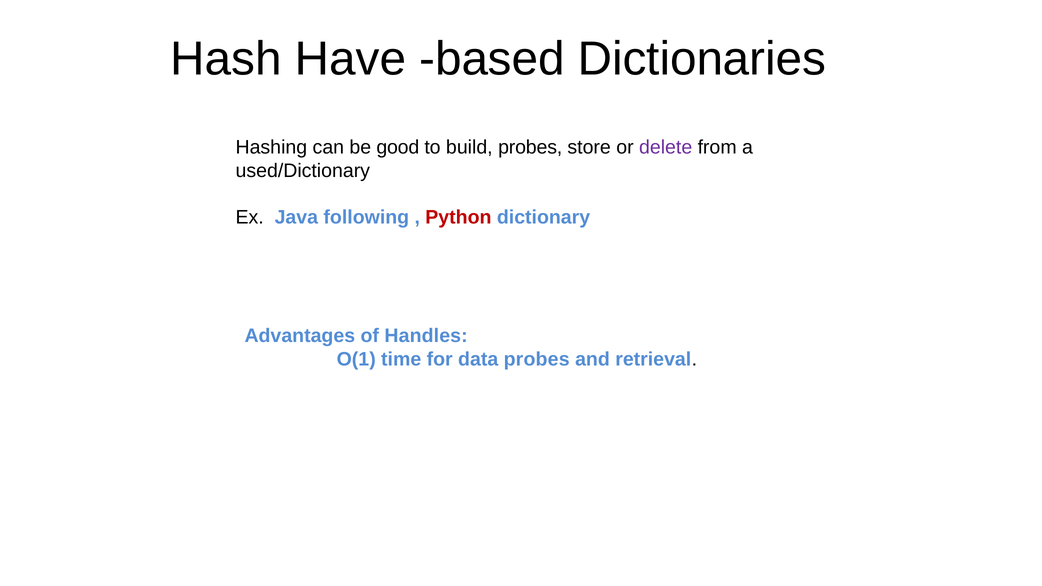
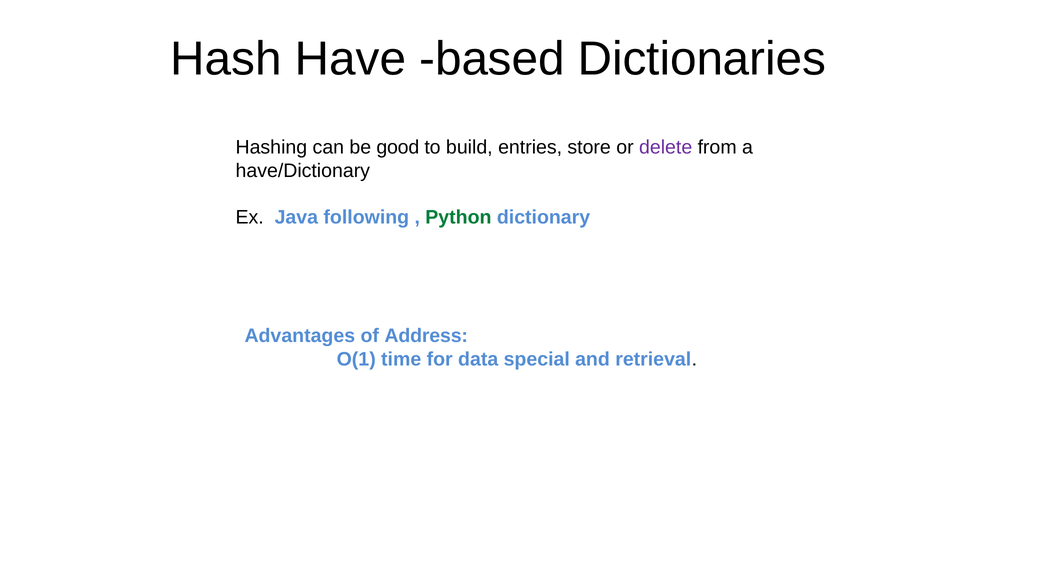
build probes: probes -> entries
used/Dictionary: used/Dictionary -> have/Dictionary
Python colour: red -> green
Handles: Handles -> Address
data probes: probes -> special
